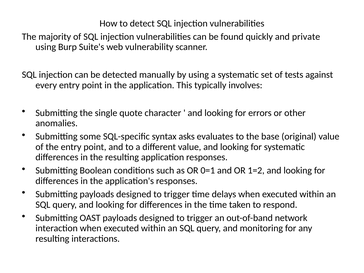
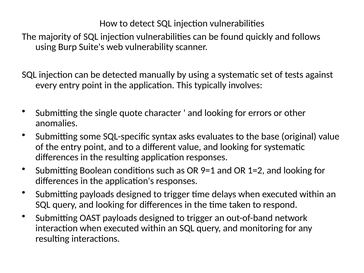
private: private -> follows
0=1: 0=1 -> 9=1
